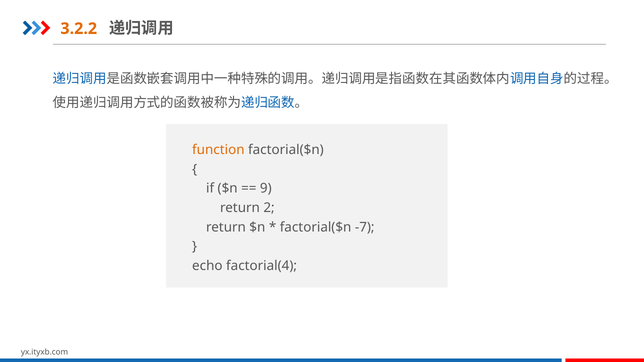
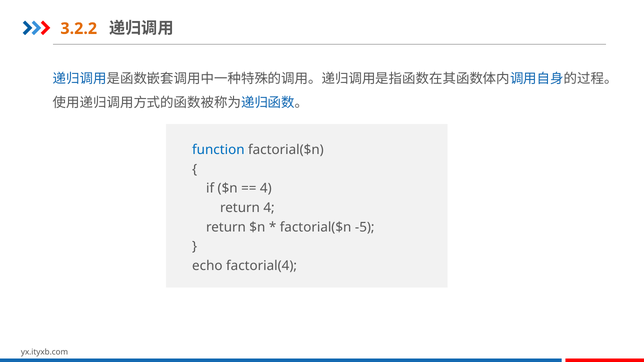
function colour: orange -> blue
9 at (266, 189): 9 -> 4
return 2: 2 -> 4
-7: -7 -> -5
